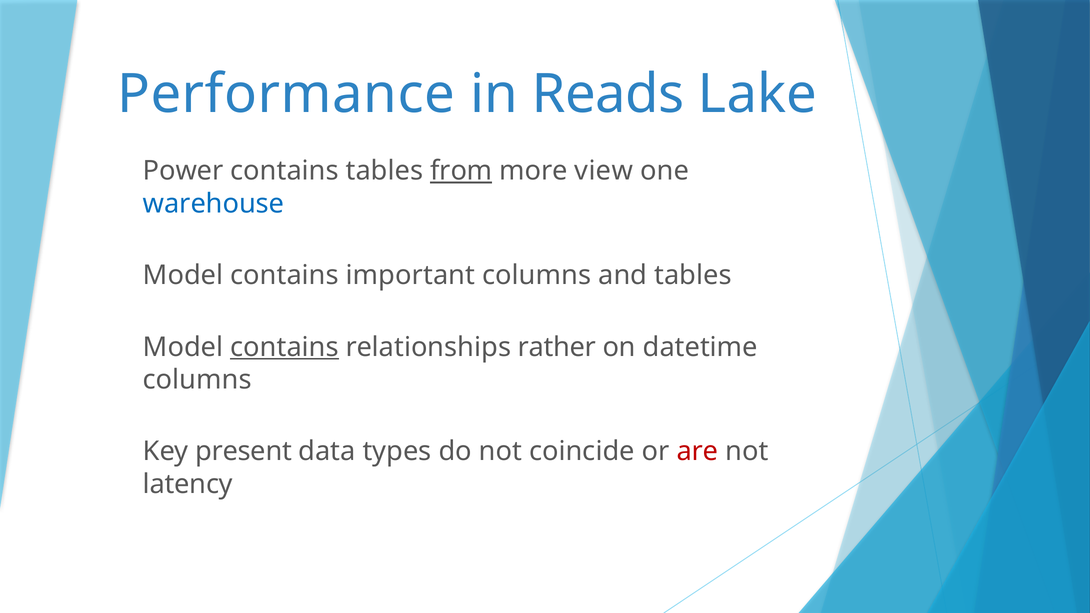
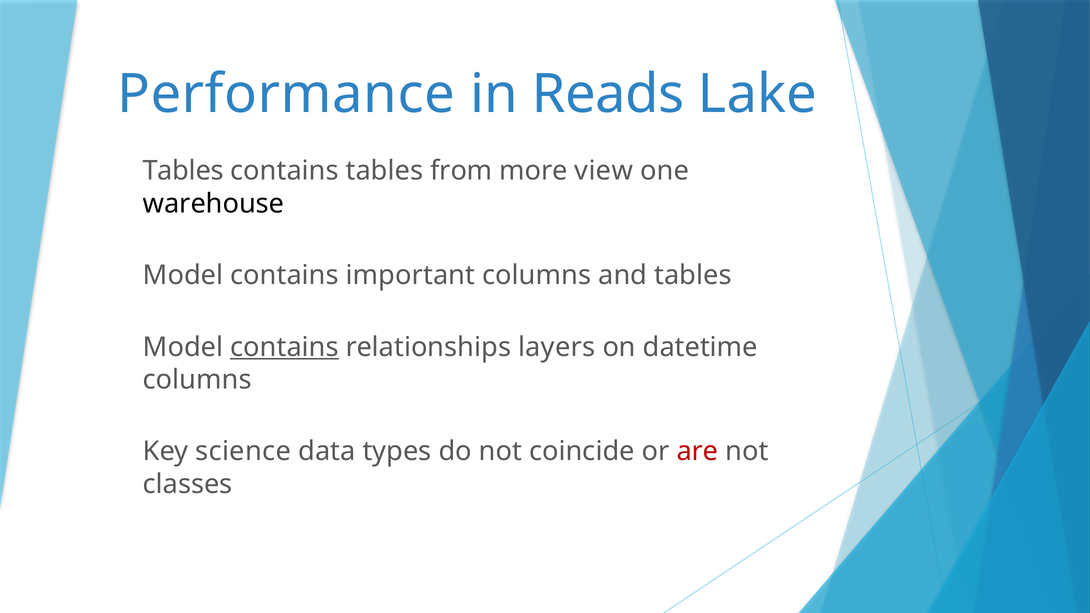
Power at (183, 171): Power -> Tables
from underline: present -> none
warehouse colour: blue -> black
rather: rather -> layers
present: present -> science
latency: latency -> classes
